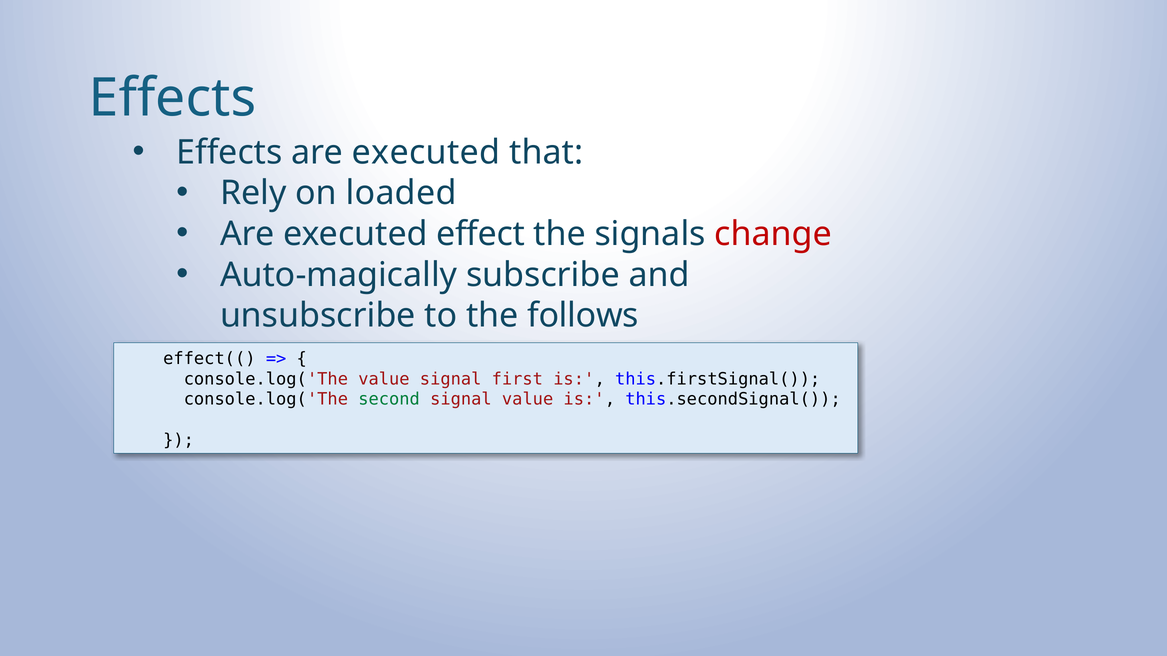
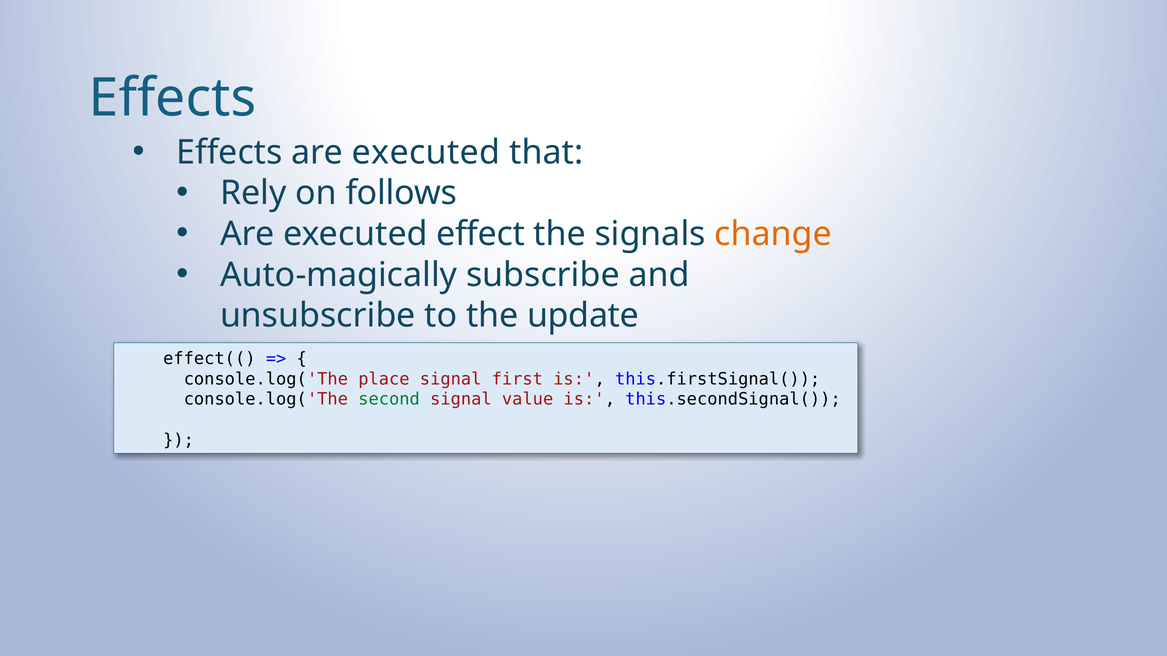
loaded: loaded -> follows
change colour: red -> orange
follows: follows -> update
console.log('The value: value -> place
